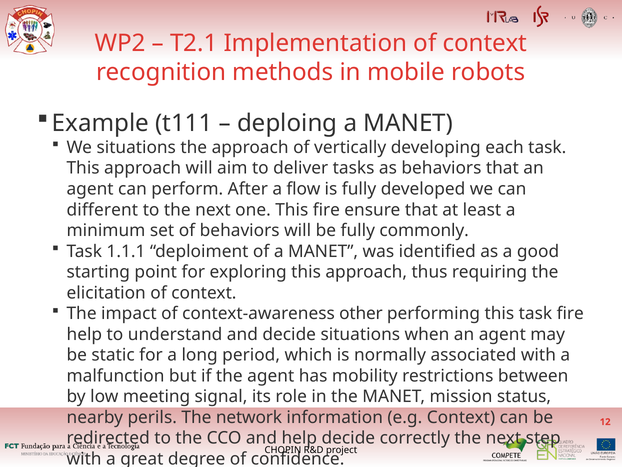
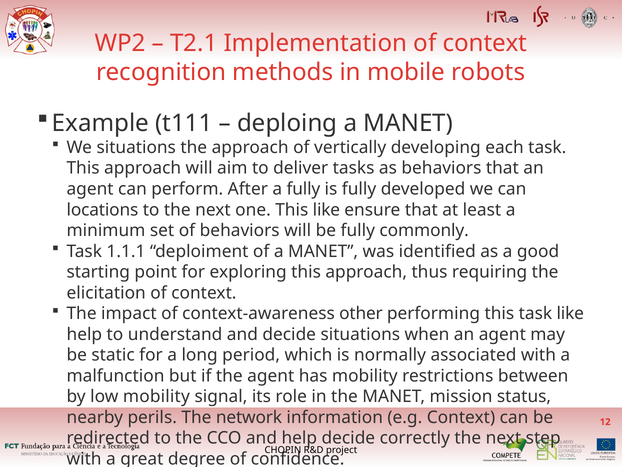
a flow: flow -> fully
different: different -> locations
This fire: fire -> like
task fire: fire -> like
low meeting: meeting -> mobility
